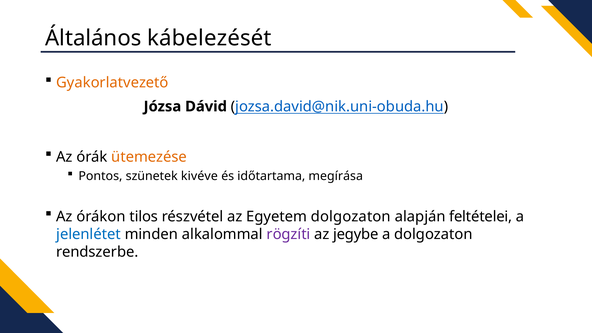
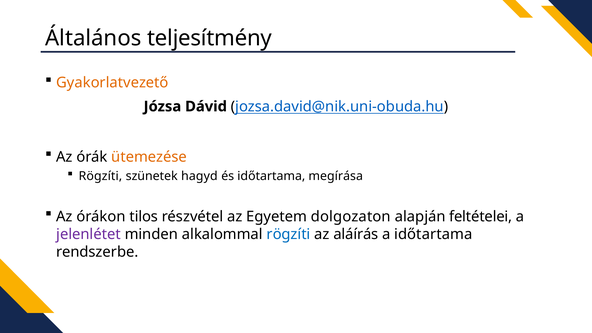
kábelezését: kábelezését -> teljesítmény
Pontos at (100, 176): Pontos -> Rögzíti
kivéve: kivéve -> hagyd
jelenlétet colour: blue -> purple
rögzíti at (289, 234) colour: purple -> blue
jegybe: jegybe -> aláírás
a dolgozaton: dolgozaton -> időtartama
